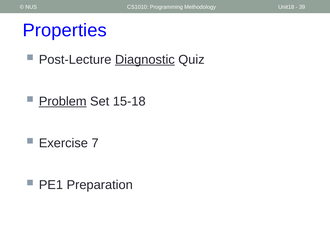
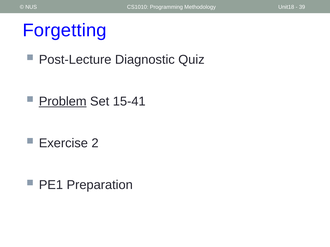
Properties: Properties -> Forgetting
Diagnostic underline: present -> none
15-18: 15-18 -> 15-41
7: 7 -> 2
